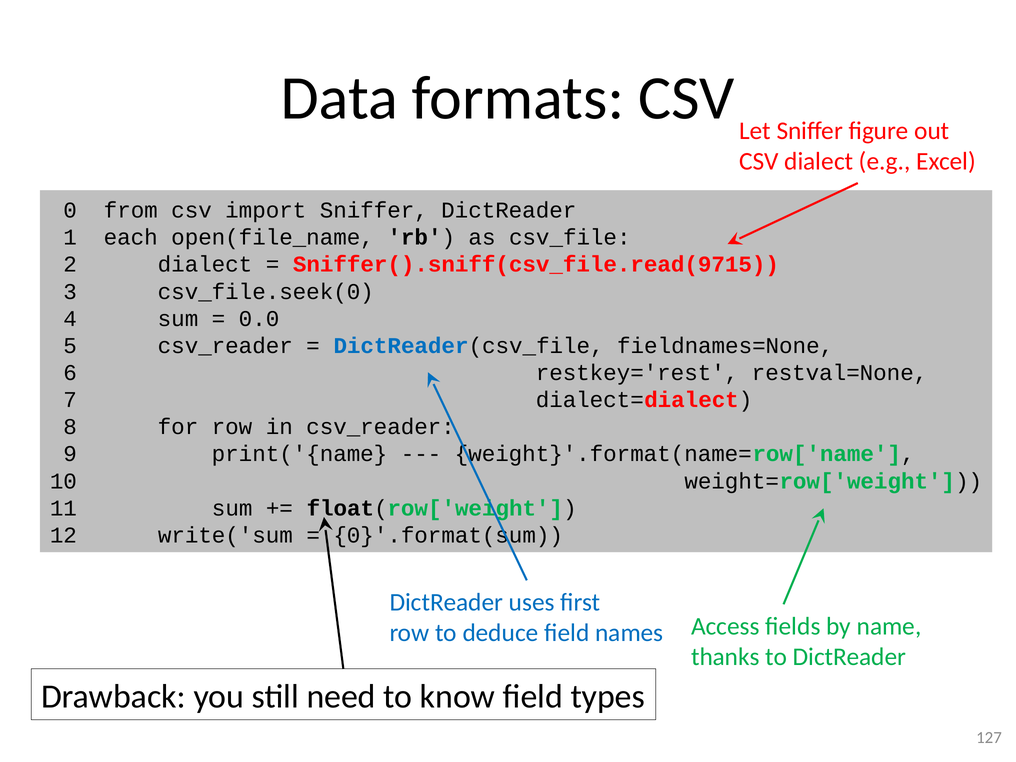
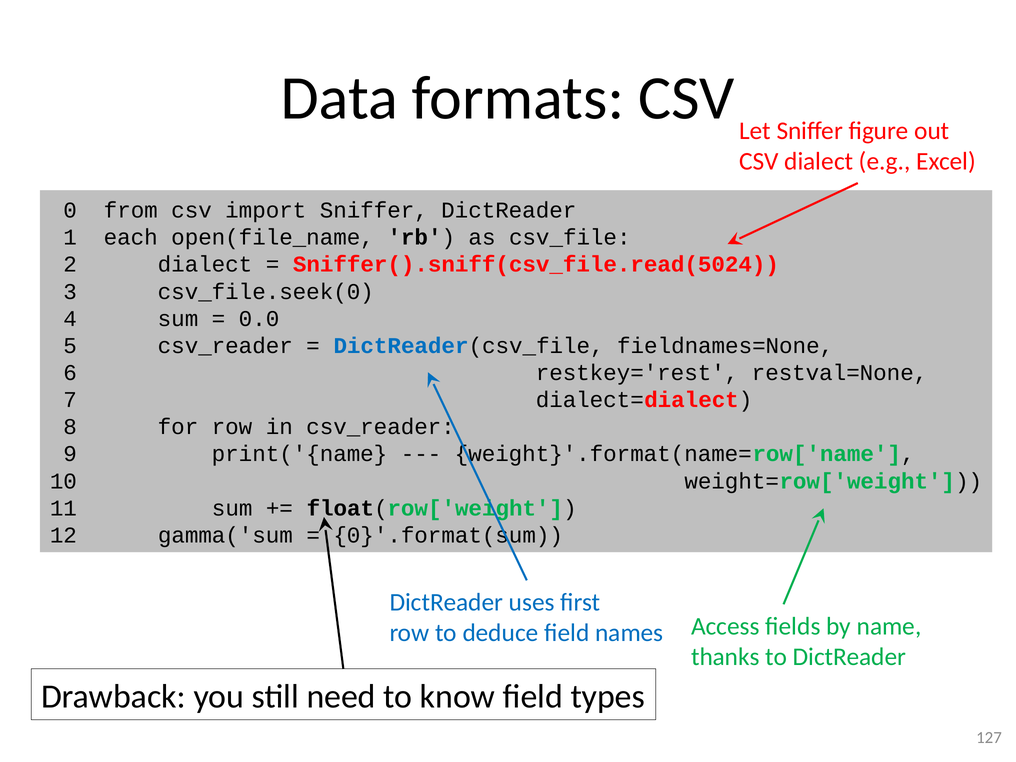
Sniffer().sniff(csv_file.read(9715: Sniffer().sniff(csv_file.read(9715 -> Sniffer().sniff(csv_file.read(5024
write('sum: write('sum -> gamma('sum
